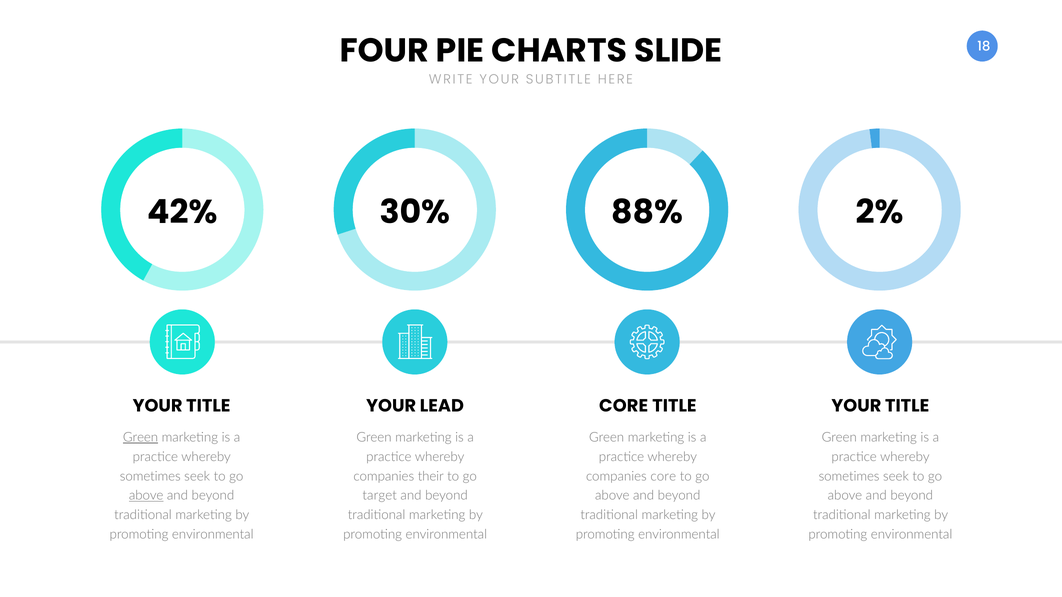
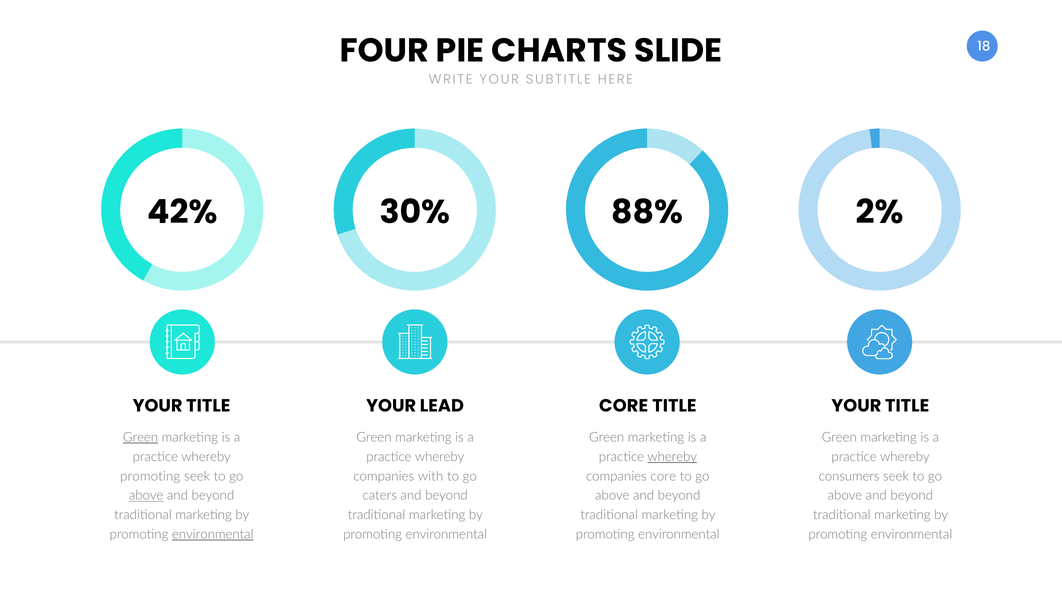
whereby at (672, 457) underline: none -> present
sometimes at (150, 477): sometimes -> promoting
their: their -> with
sometimes at (849, 477): sometimes -> consumers
target: target -> caters
environmental at (213, 535) underline: none -> present
